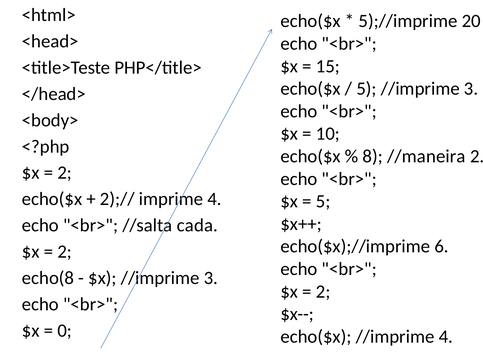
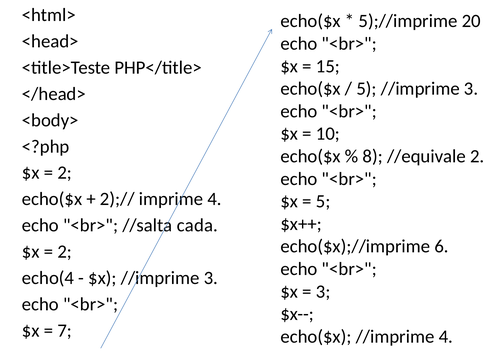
//maneira: //maneira -> //equivale
echo(8: echo(8 -> echo(4
2 at (323, 292): 2 -> 3
0: 0 -> 7
